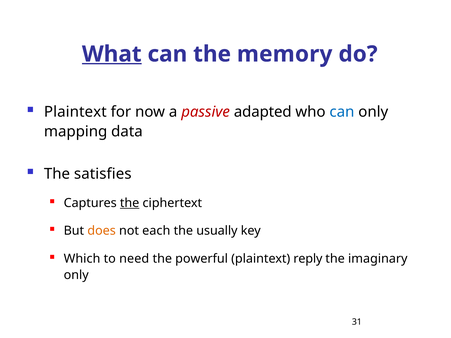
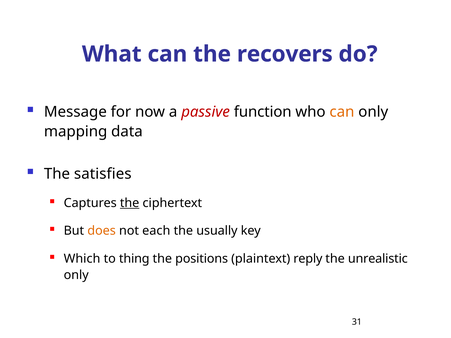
What underline: present -> none
memory: memory -> recovers
Plaintext at (75, 112): Plaintext -> Message
adapted: adapted -> function
can at (342, 112) colour: blue -> orange
need: need -> thing
powerful: powerful -> positions
imaginary: imaginary -> unrealistic
